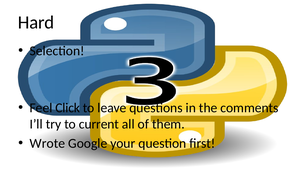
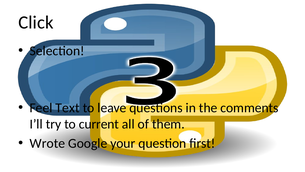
Hard: Hard -> Click
Click: Click -> Text
